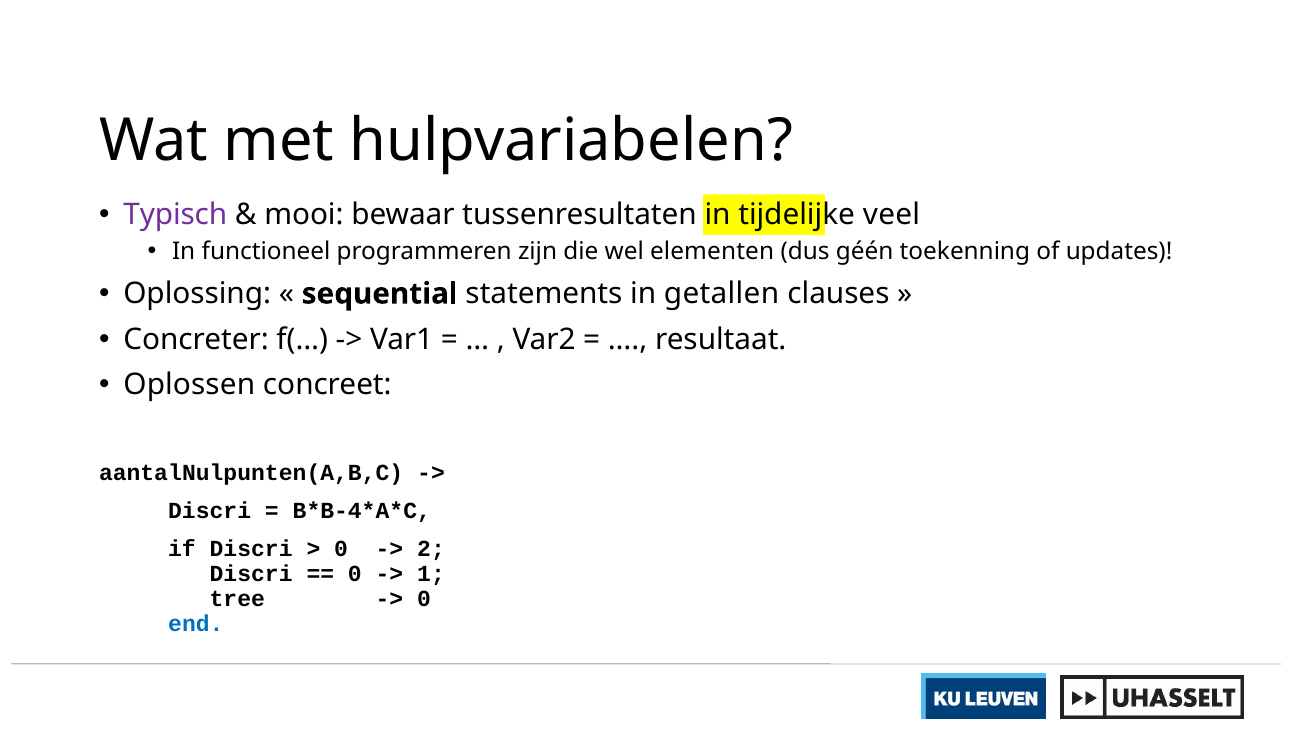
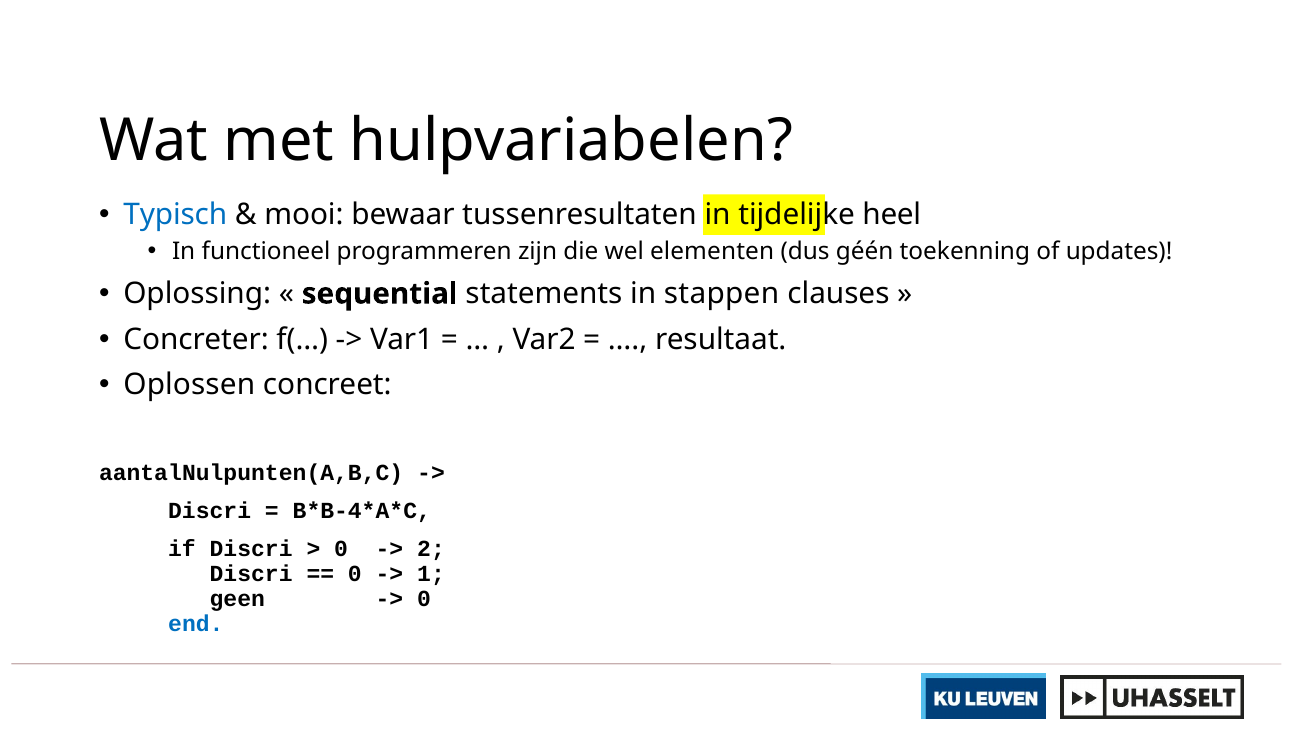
Typisch colour: purple -> blue
veel: veel -> heel
getallen: getallen -> stappen
tree: tree -> geen
